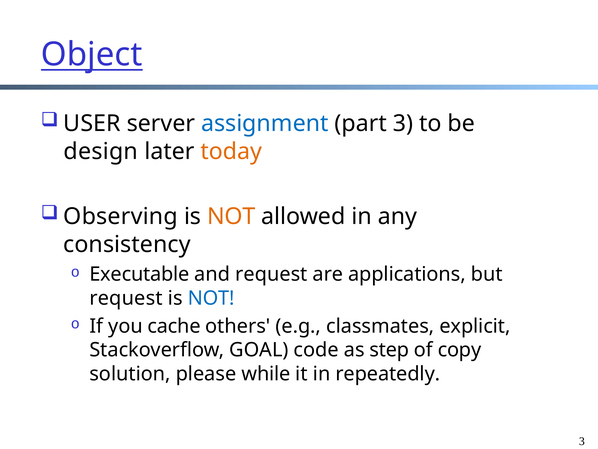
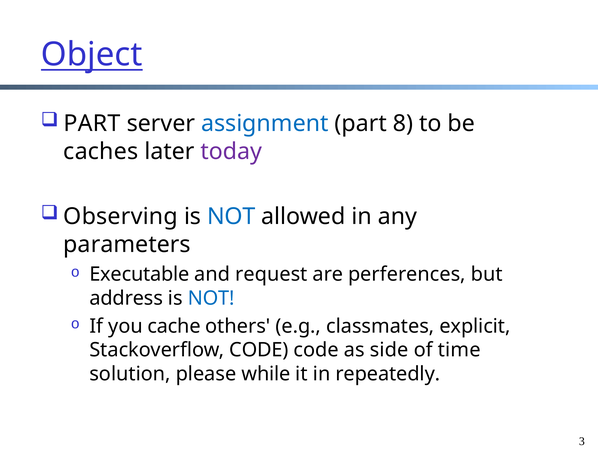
USER at (92, 123): USER -> PART
part 3: 3 -> 8
design: design -> caches
today colour: orange -> purple
NOT at (231, 216) colour: orange -> blue
consistency: consistency -> parameters
applications: applications -> perferences
request at (126, 298): request -> address
Stackoverflow GOAL: GOAL -> CODE
step: step -> side
copy: copy -> time
